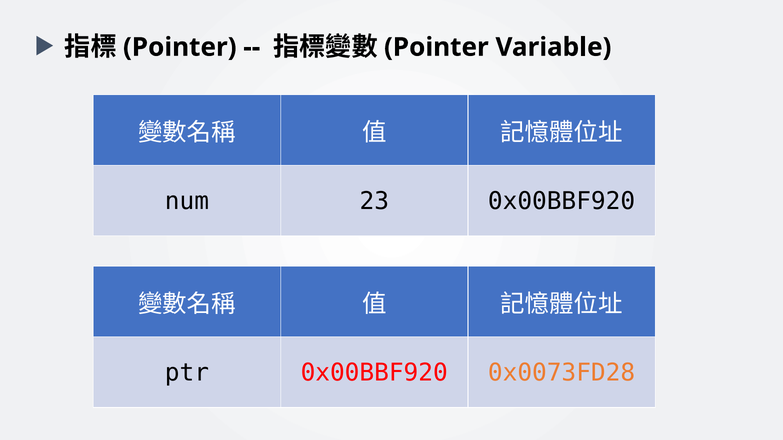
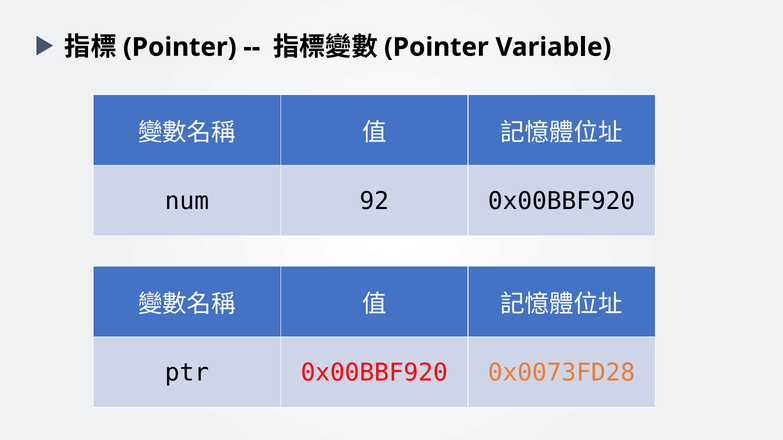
23: 23 -> 92
